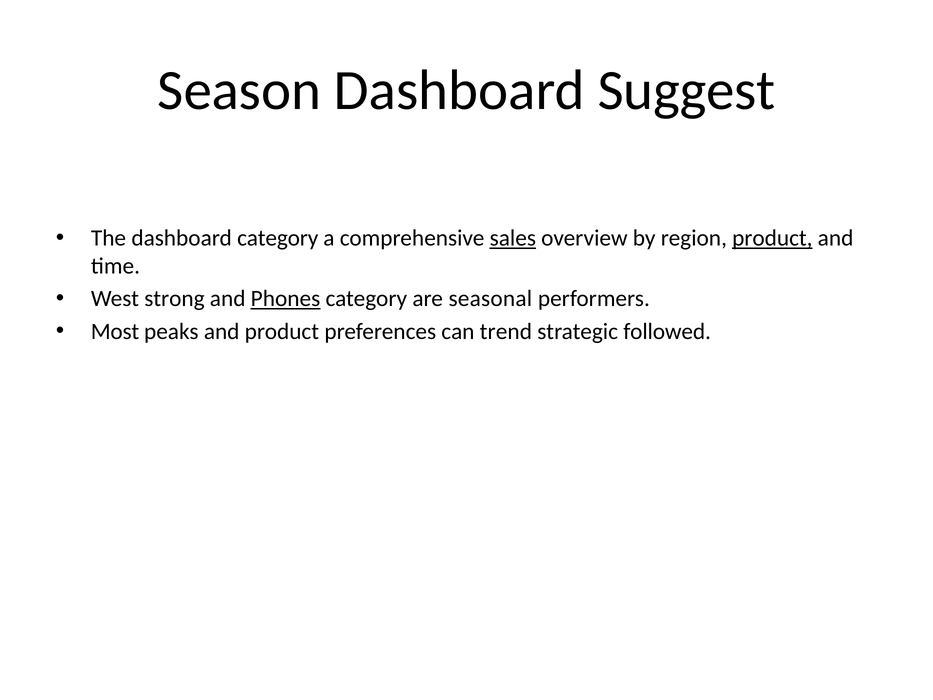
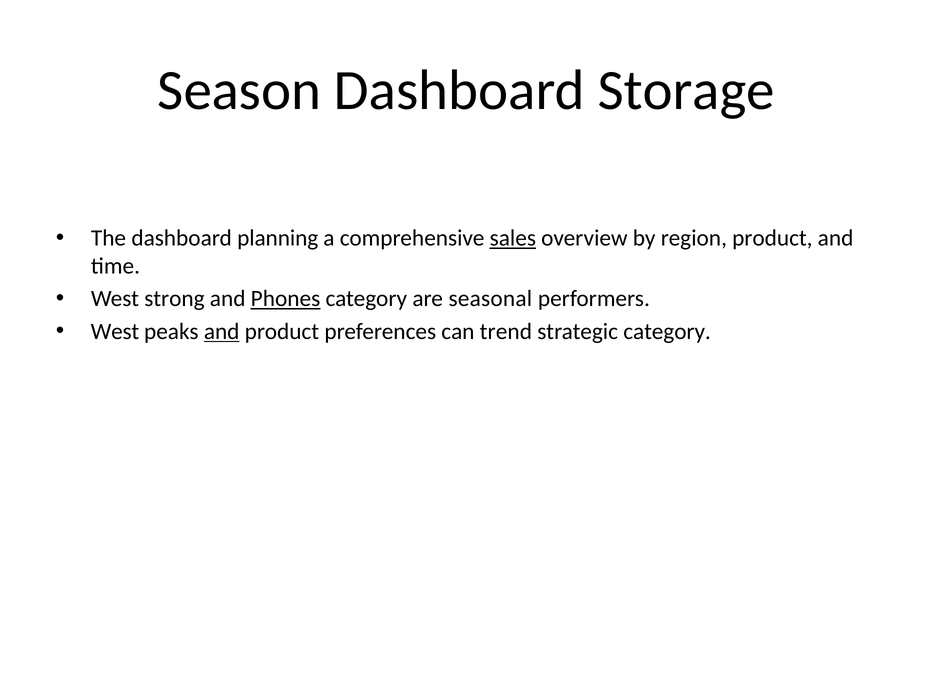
Suggest: Suggest -> Storage
dashboard category: category -> planning
product at (772, 238) underline: present -> none
Most at (115, 331): Most -> West
and at (222, 331) underline: none -> present
strategic followed: followed -> category
